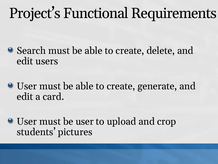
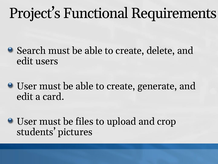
be user: user -> files
